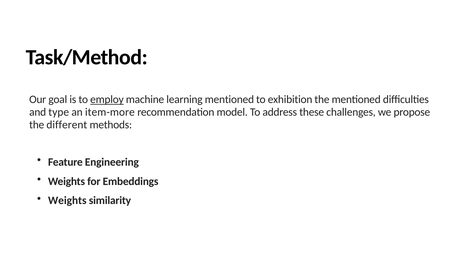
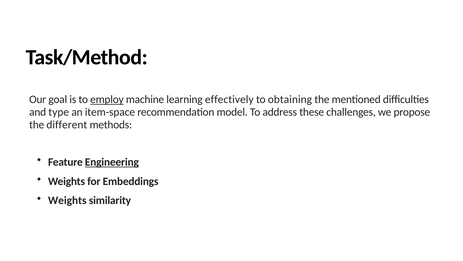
learning mentioned: mentioned -> effectively
exhibition: exhibition -> obtaining
item-more: item-more -> item-space
Engineering underline: none -> present
